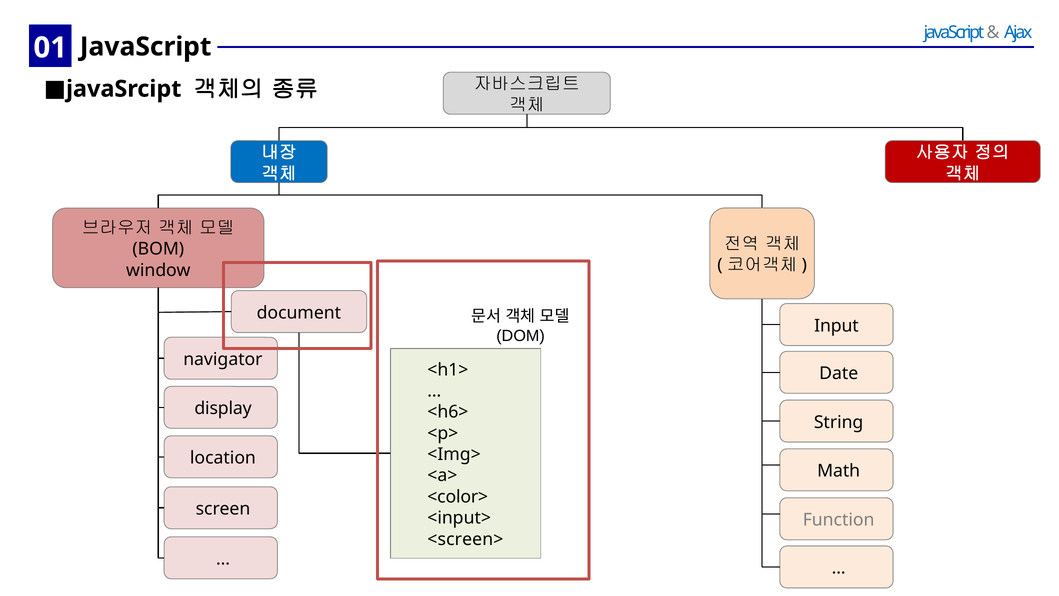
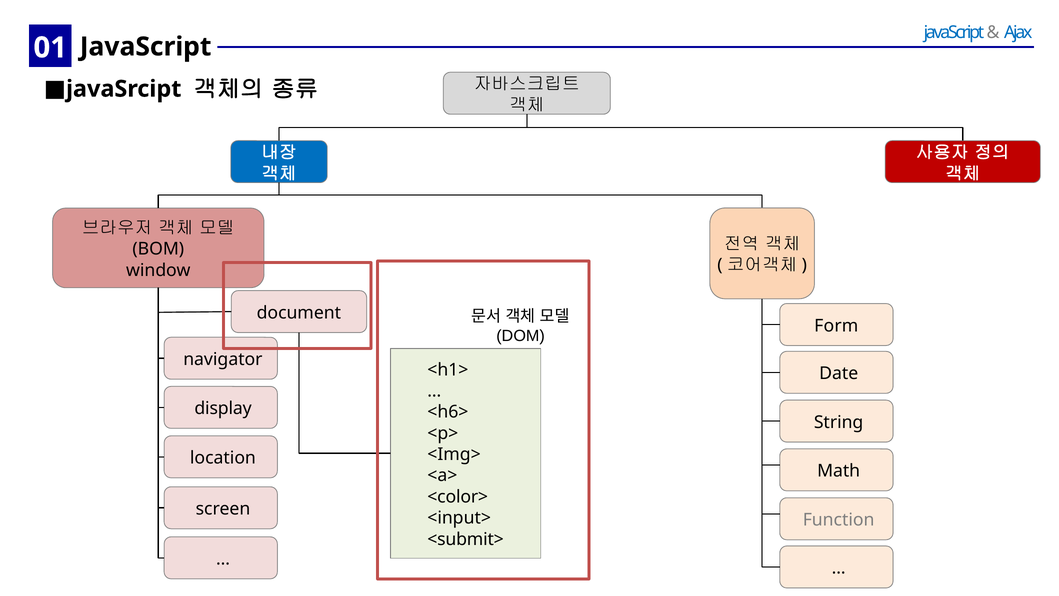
Input: Input -> Form
<screen>: <screen> -> <submit>
